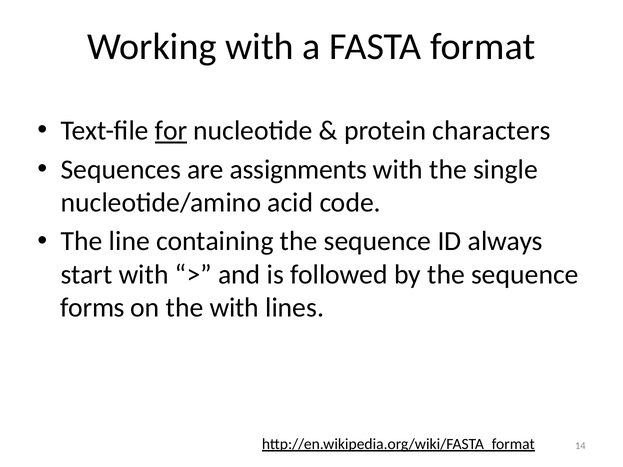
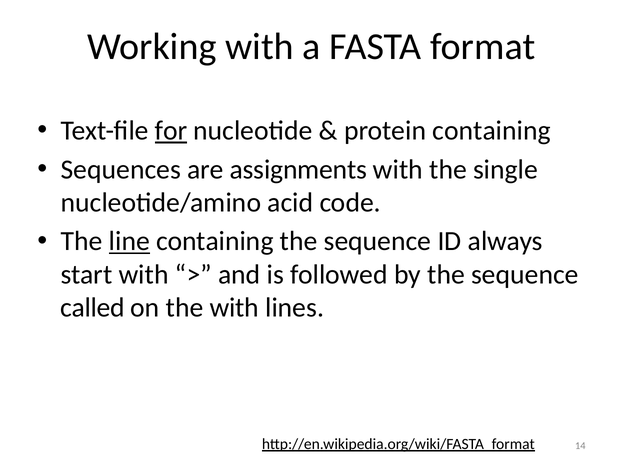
protein characters: characters -> containing
line underline: none -> present
forms: forms -> called
